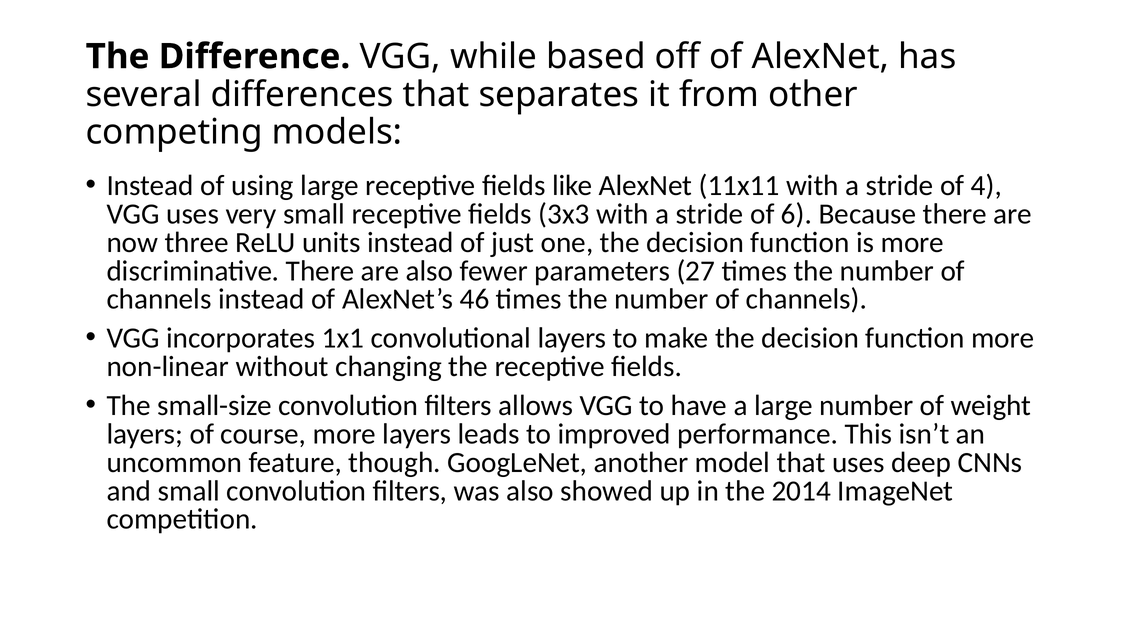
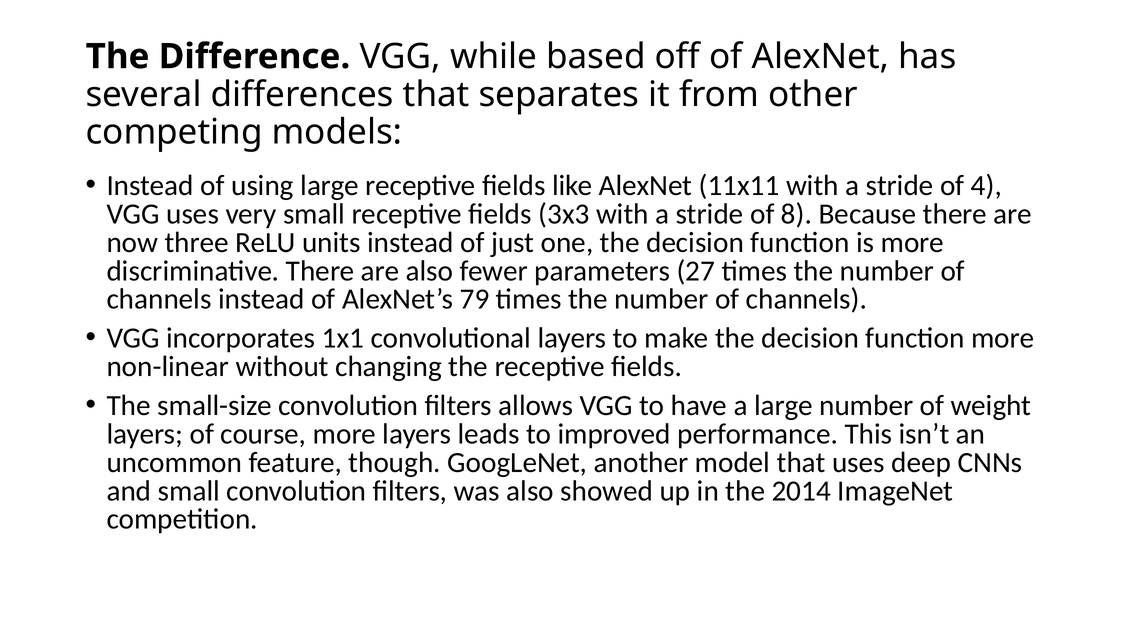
6: 6 -> 8
46: 46 -> 79
